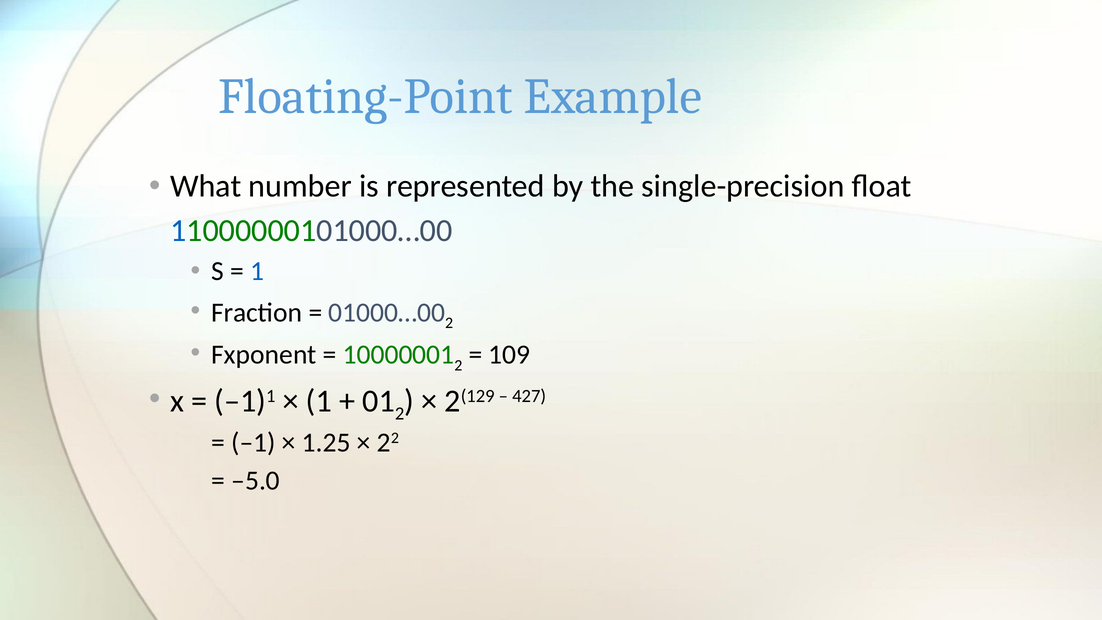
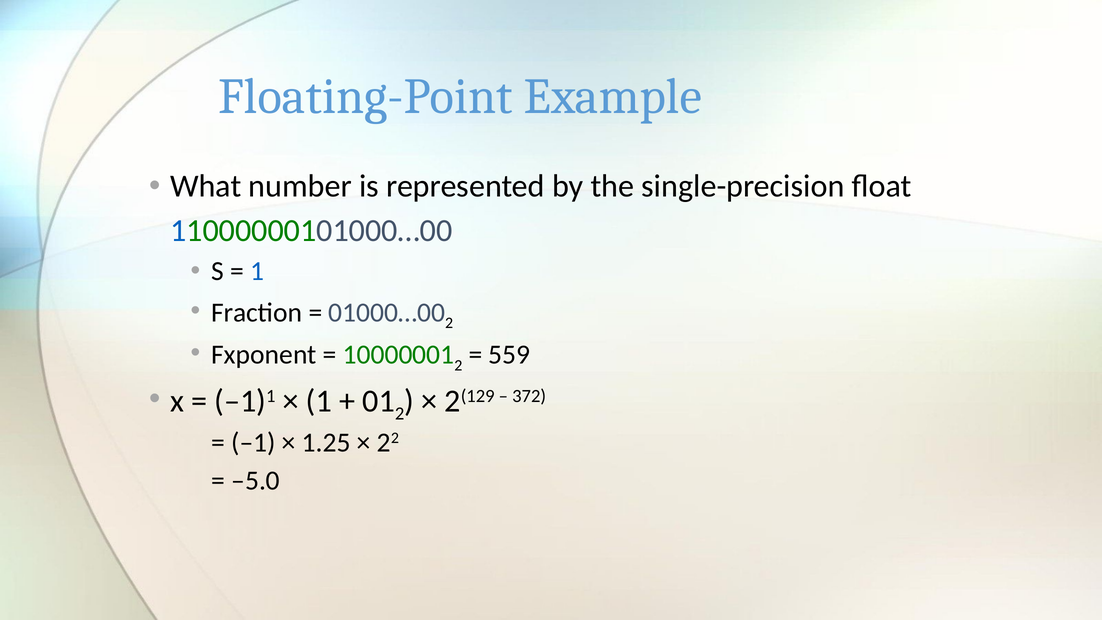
109: 109 -> 559
427: 427 -> 372
